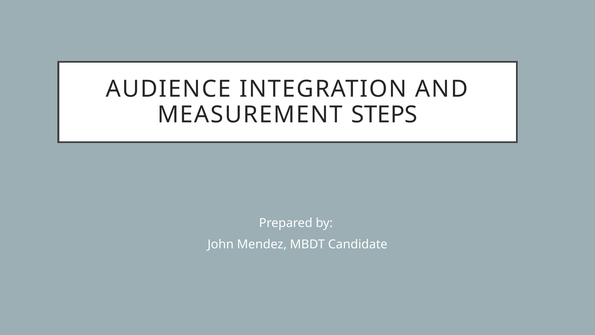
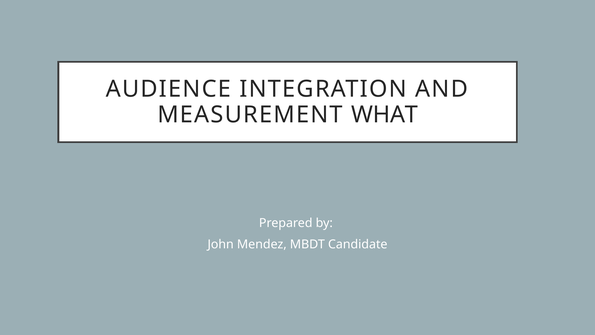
STEPS: STEPS -> WHAT
